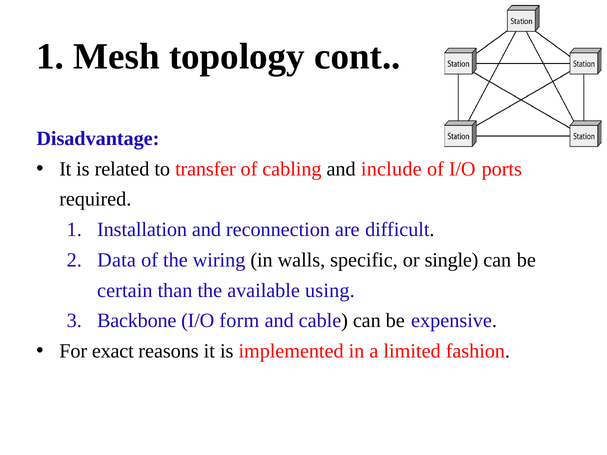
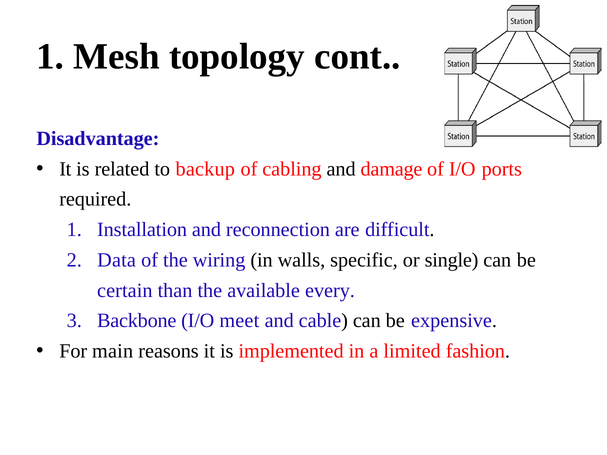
transfer: transfer -> backup
include: include -> damage
using: using -> every
form: form -> meet
exact: exact -> main
